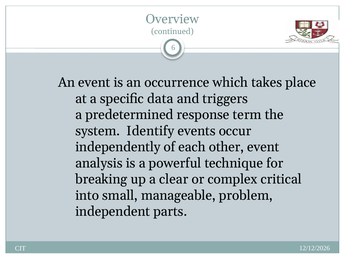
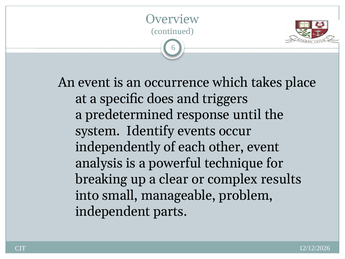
data: data -> does
term: term -> until
critical: critical -> results
